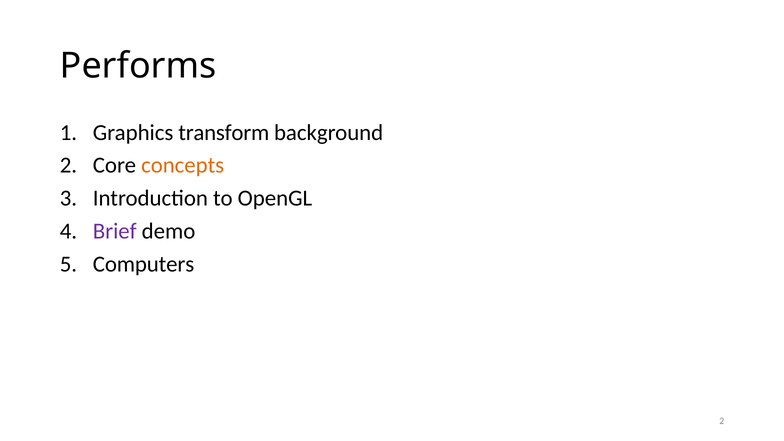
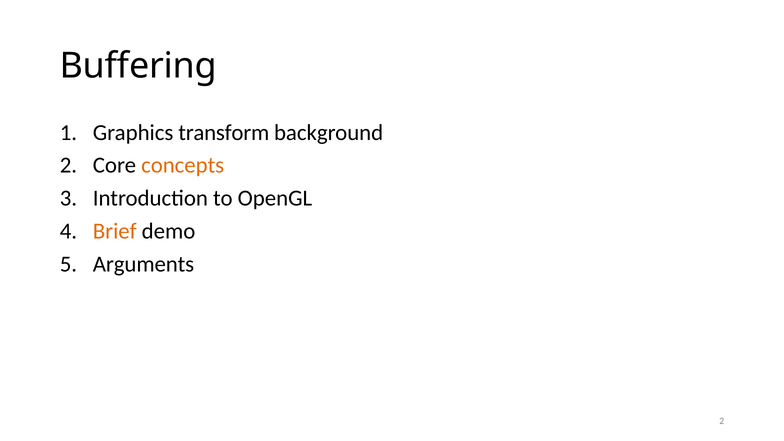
Performs: Performs -> Buffering
Brief colour: purple -> orange
Computers: Computers -> Arguments
